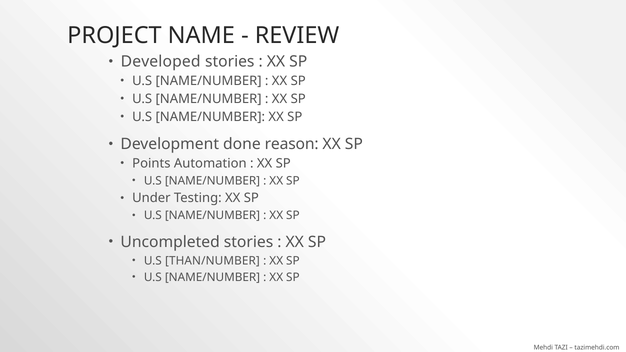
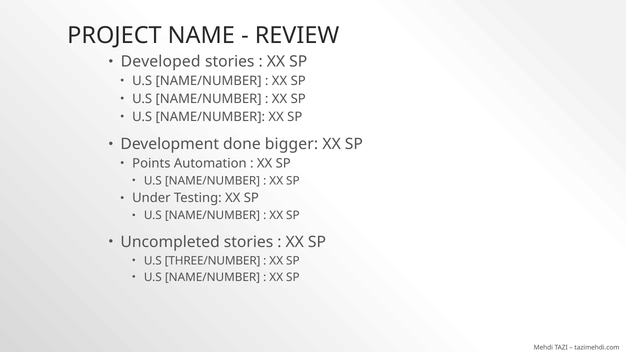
reason: reason -> bigger
THAN/NUMBER: THAN/NUMBER -> THREE/NUMBER
